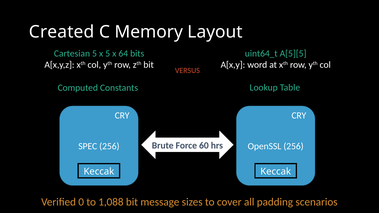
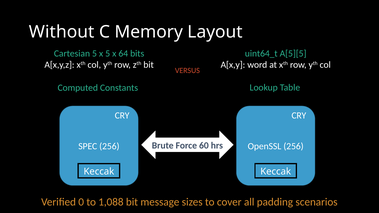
Created: Created -> Without
